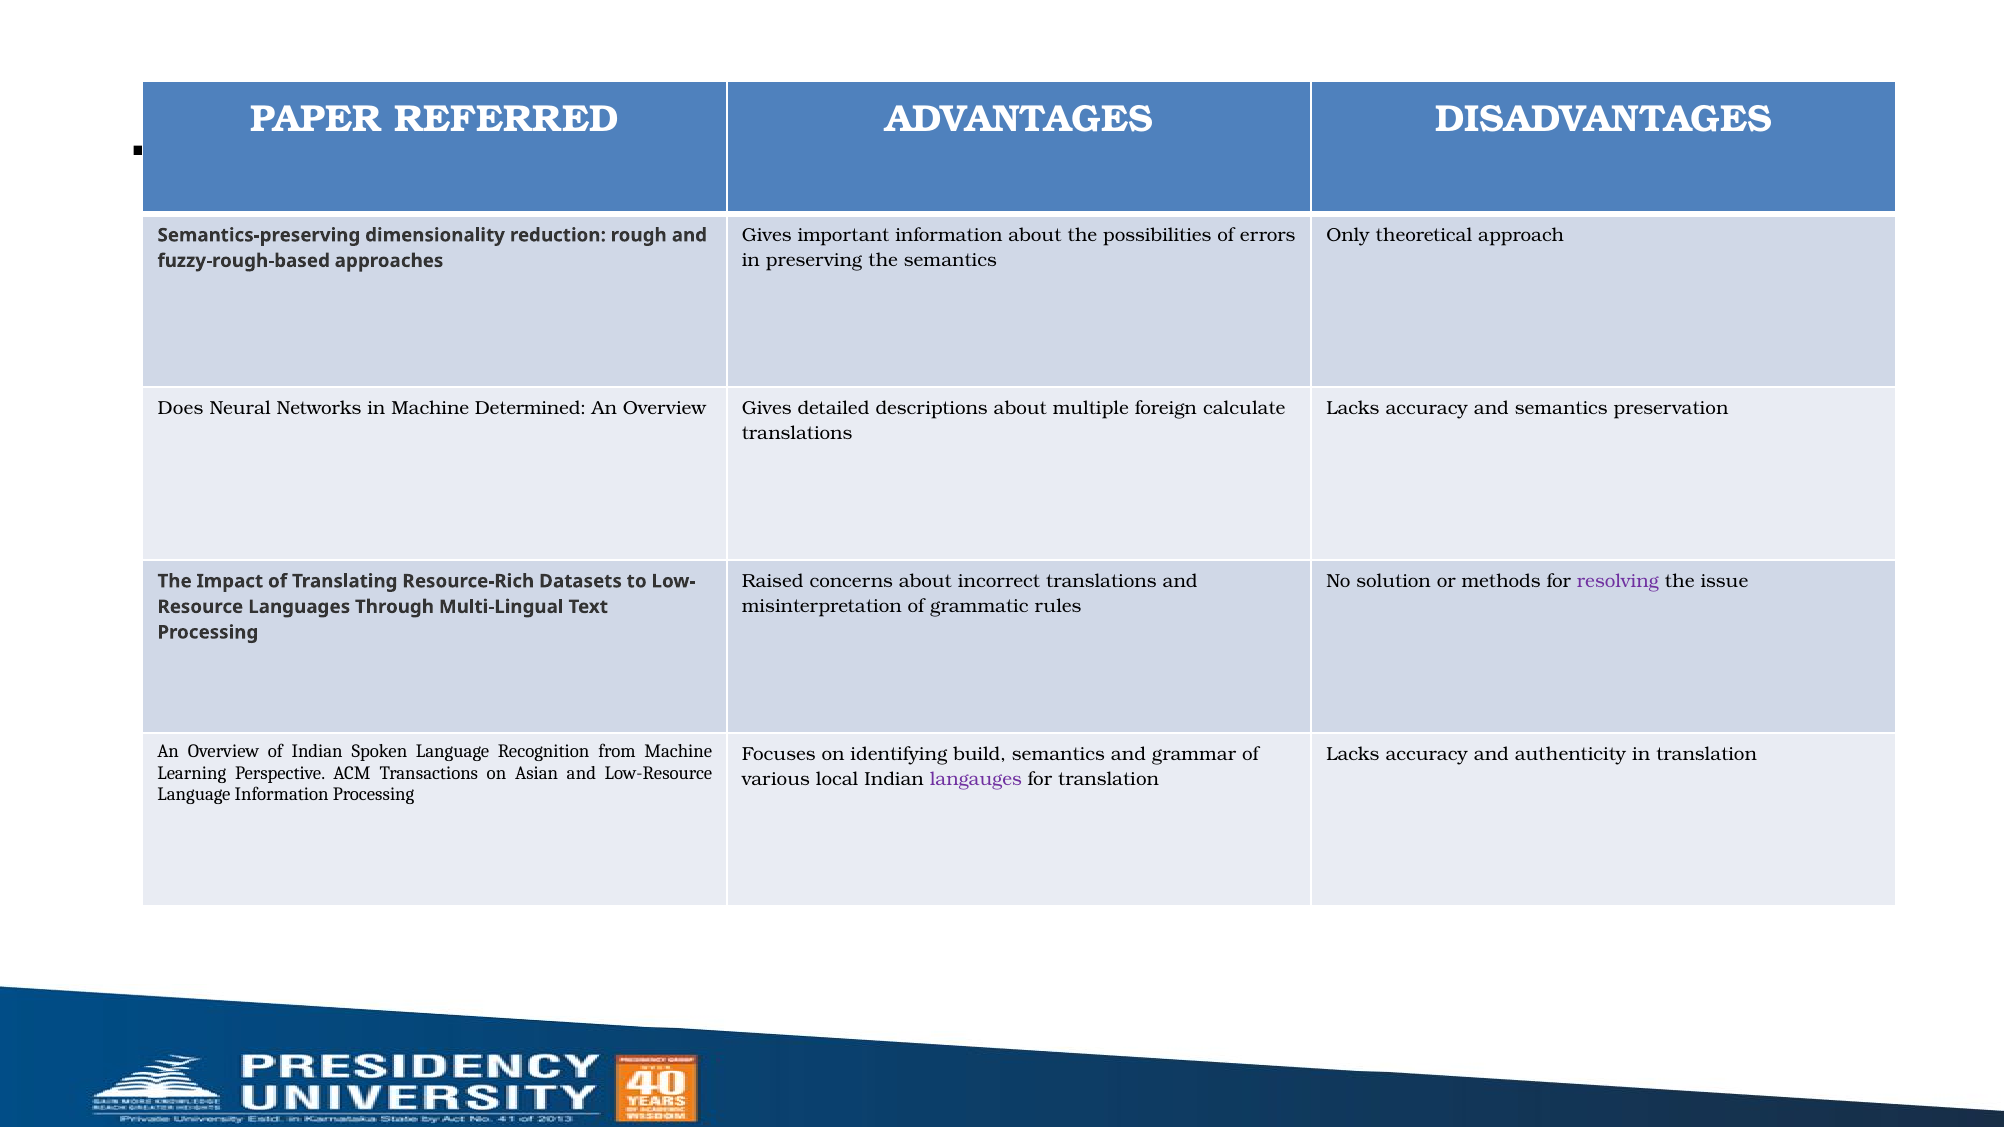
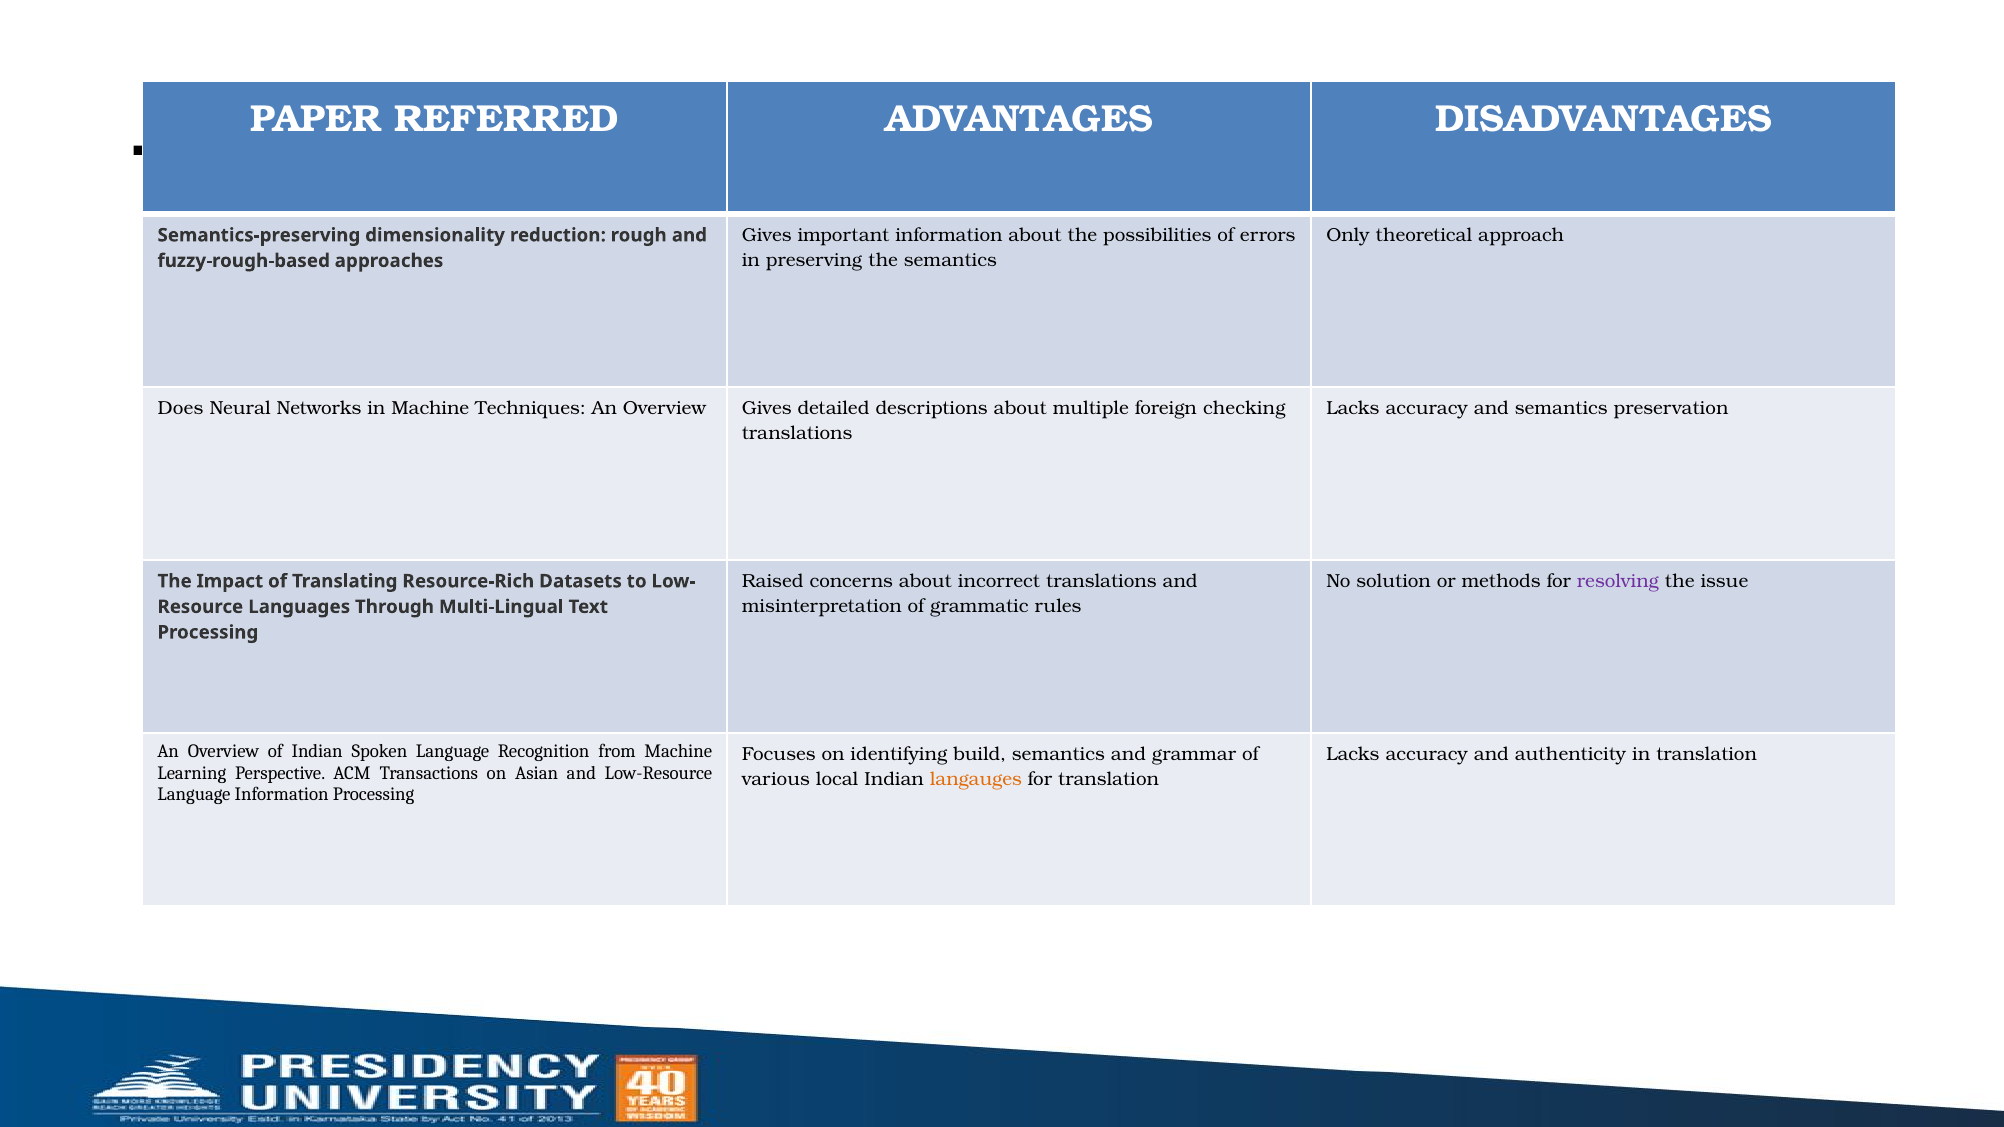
Determined: Determined -> Techniques
calculate: calculate -> checking
langauges colour: purple -> orange
